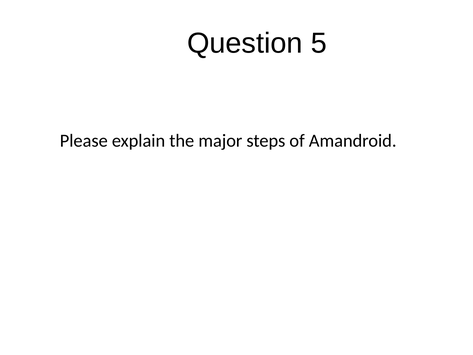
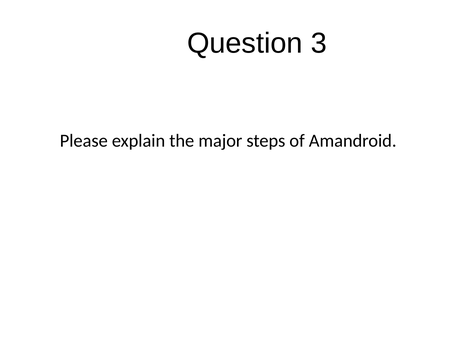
5: 5 -> 3
